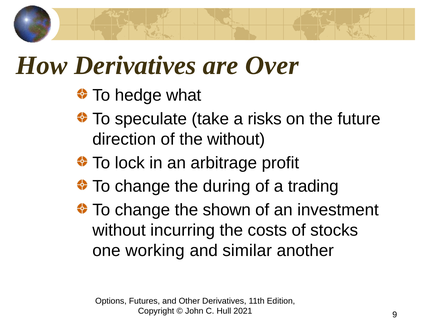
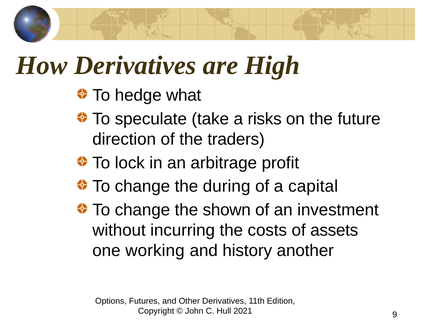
Over: Over -> High
the without: without -> traders
trading: trading -> capital
stocks: stocks -> assets
similar: similar -> history
